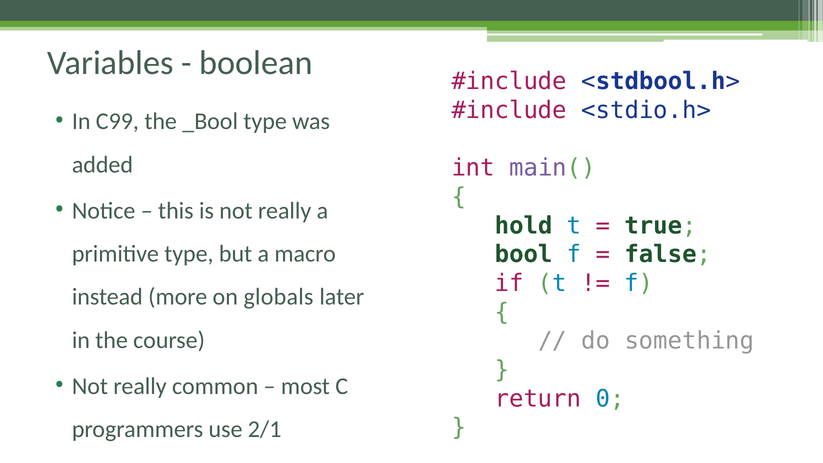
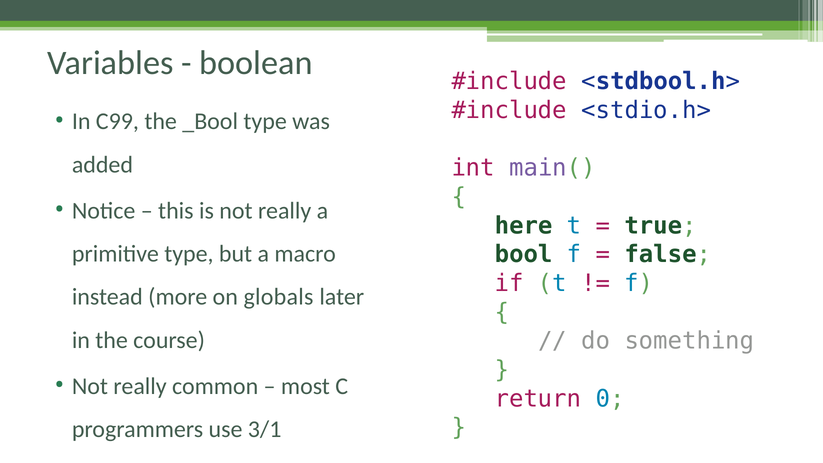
hold: hold -> here
2/1: 2/1 -> 3/1
